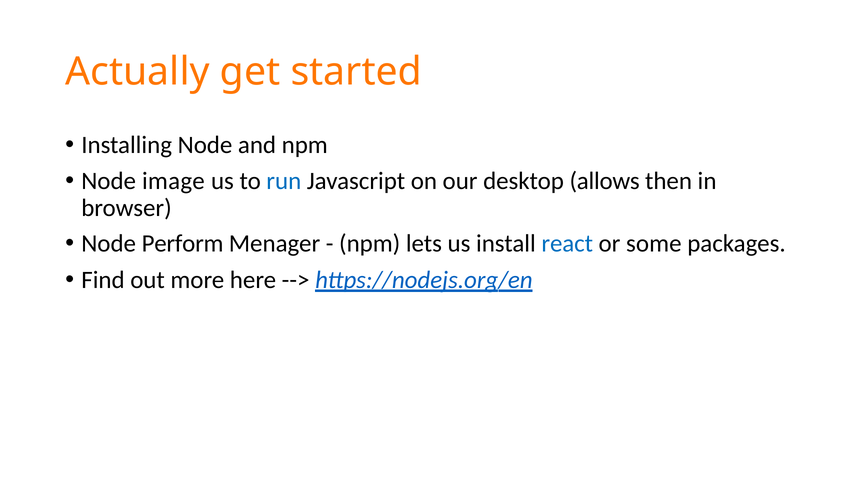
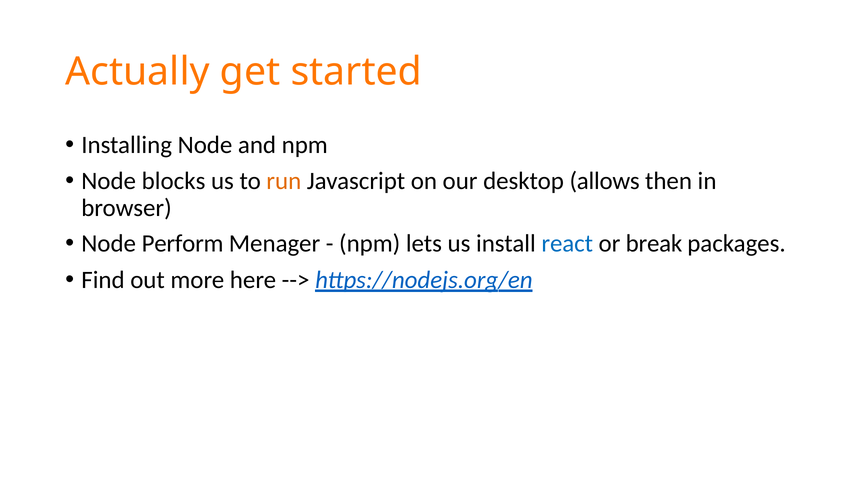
image: image -> blocks
run colour: blue -> orange
some: some -> break
